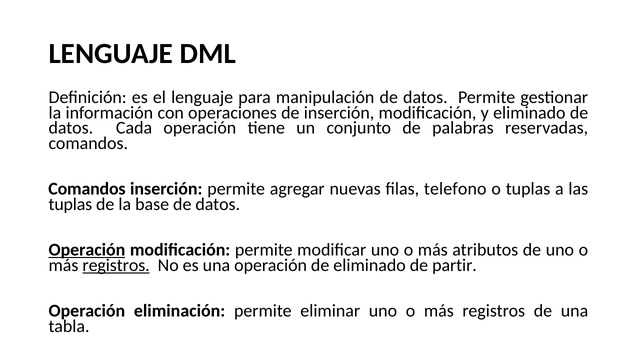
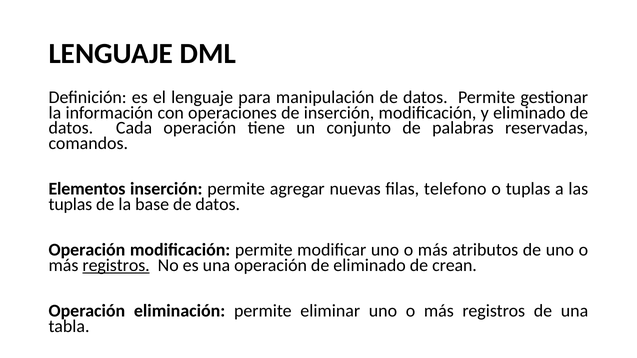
Comandos at (87, 189): Comandos -> Elementos
Operación at (87, 250) underline: present -> none
partir: partir -> crean
